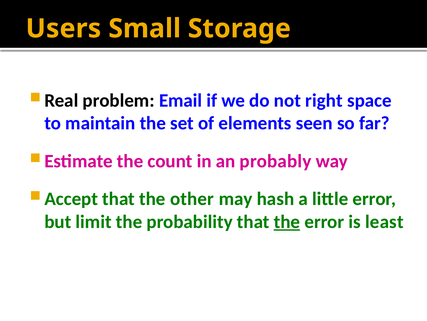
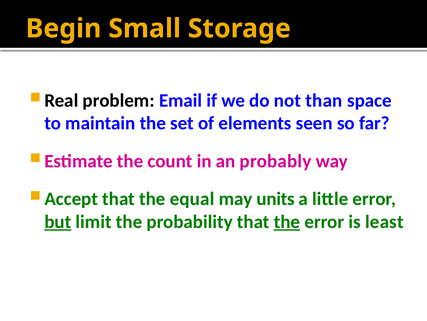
Users: Users -> Begin
right: right -> than
other: other -> equal
hash: hash -> units
but underline: none -> present
